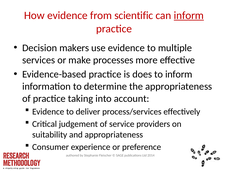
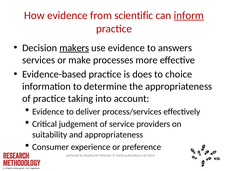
makers underline: none -> present
multiple: multiple -> answers
to inform: inform -> choice
